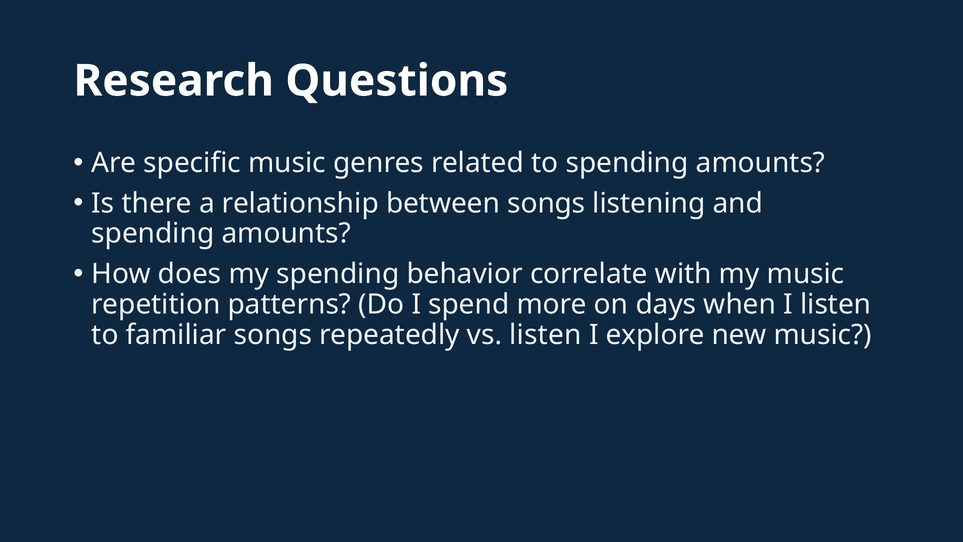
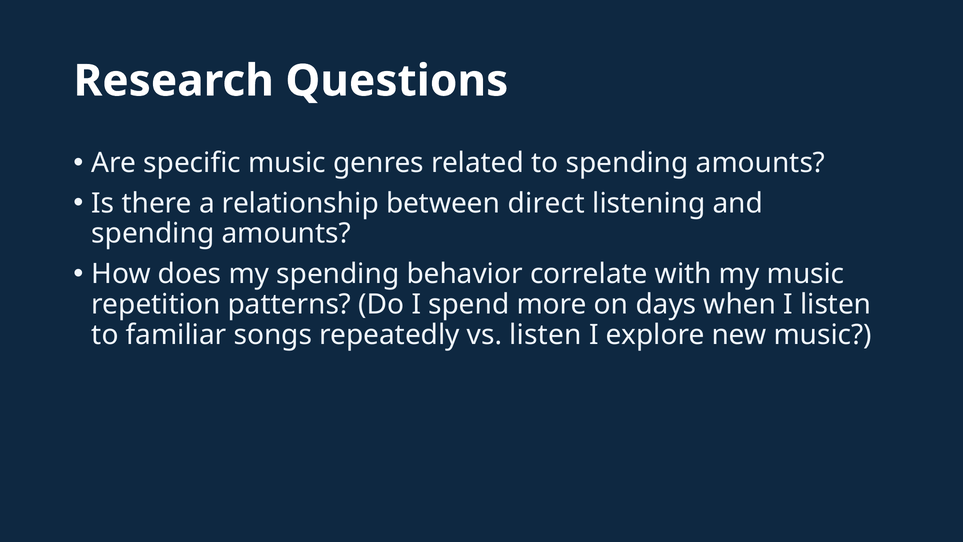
between songs: songs -> direct
